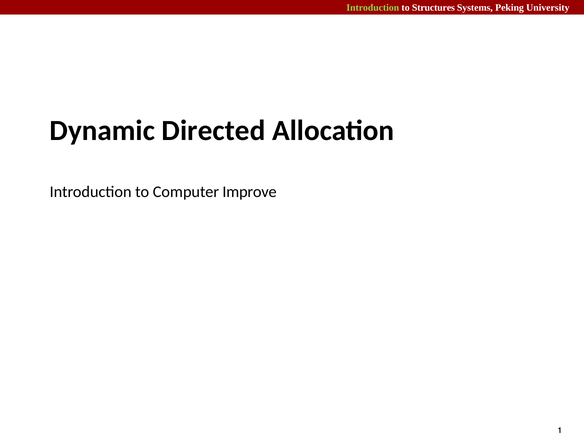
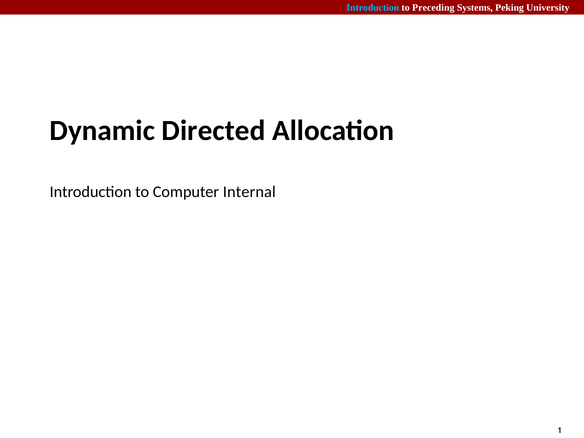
Introduction at (373, 8) colour: light green -> light blue
Structures: Structures -> Preceding
Improve: Improve -> Internal
